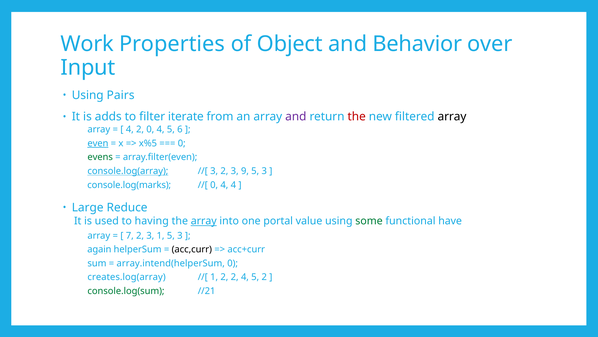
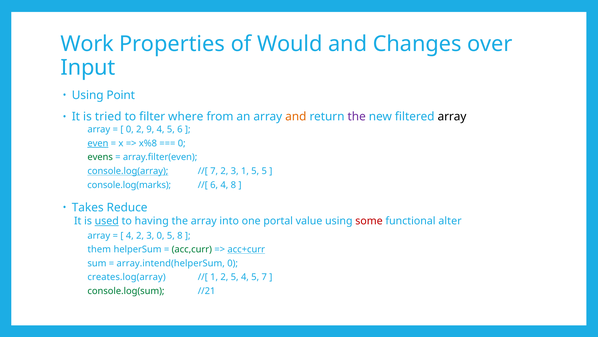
Object: Object -> Would
Behavior: Behavior -> Changes
Pairs: Pairs -> Point
adds: adds -> tried
iterate: iterate -> where
and at (296, 117) colour: purple -> orange
the at (357, 117) colour: red -> purple
4 at (130, 129): 4 -> 0
2 0: 0 -> 9
x%5: x%5 -> x%8
3 at (214, 171): 3 -> 7
3 9: 9 -> 1
3 at (264, 171): 3 -> 5
0 at (214, 185): 0 -> 6
4 4: 4 -> 8
Large: Large -> Takes
used underline: none -> present
array at (204, 221) underline: present -> none
some colour: green -> red
have: have -> alter
7 at (130, 235): 7 -> 4
3 1: 1 -> 0
3 at (180, 235): 3 -> 8
again: again -> them
acc,curr colour: black -> green
acc+curr underline: none -> present
2 2: 2 -> 5
5 2: 2 -> 7
